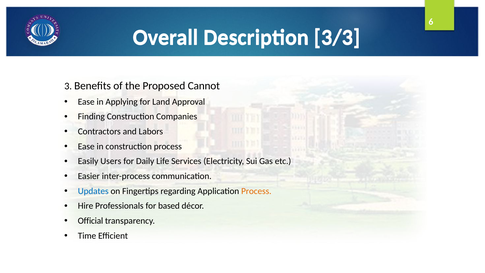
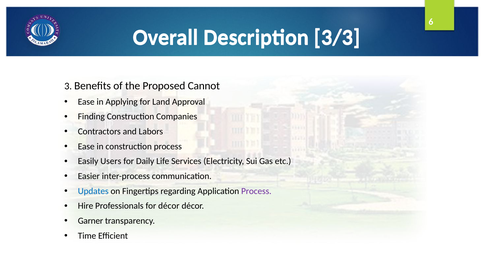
Process at (256, 191) colour: orange -> purple
for based: based -> décor
Official: Official -> Garner
